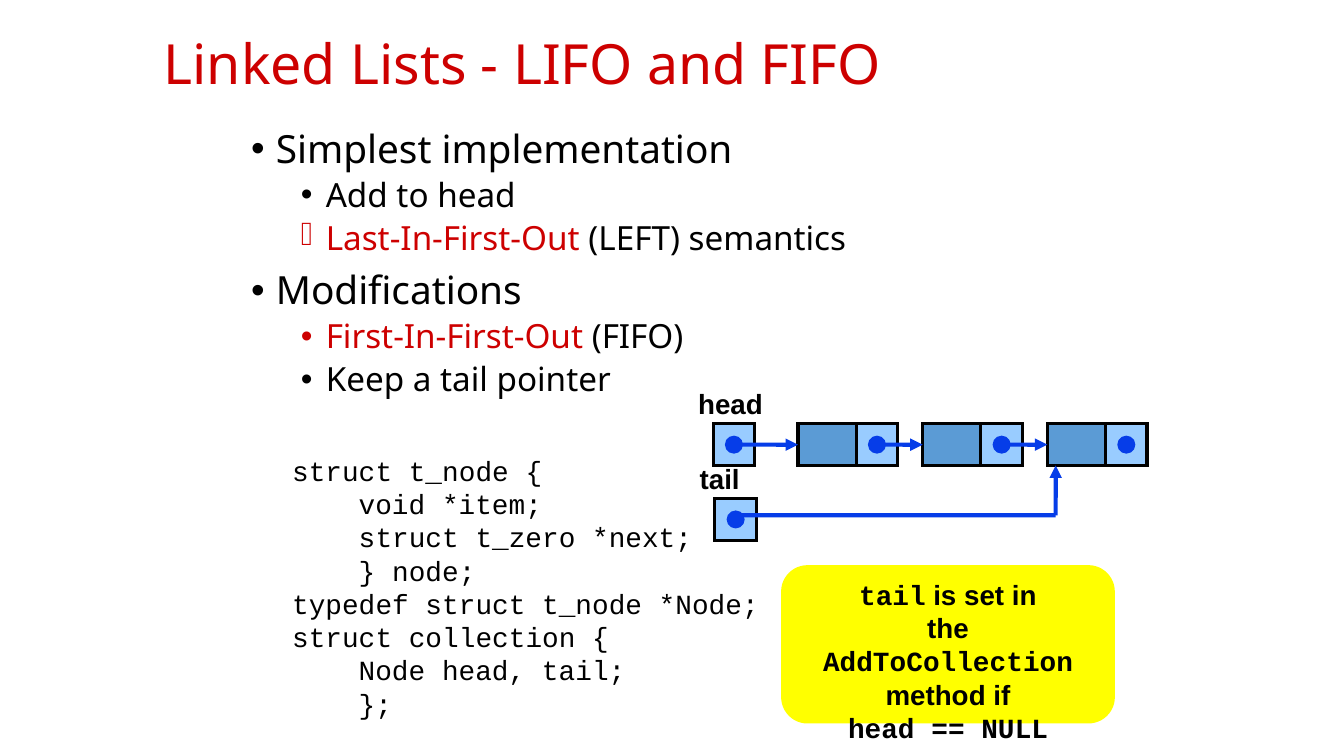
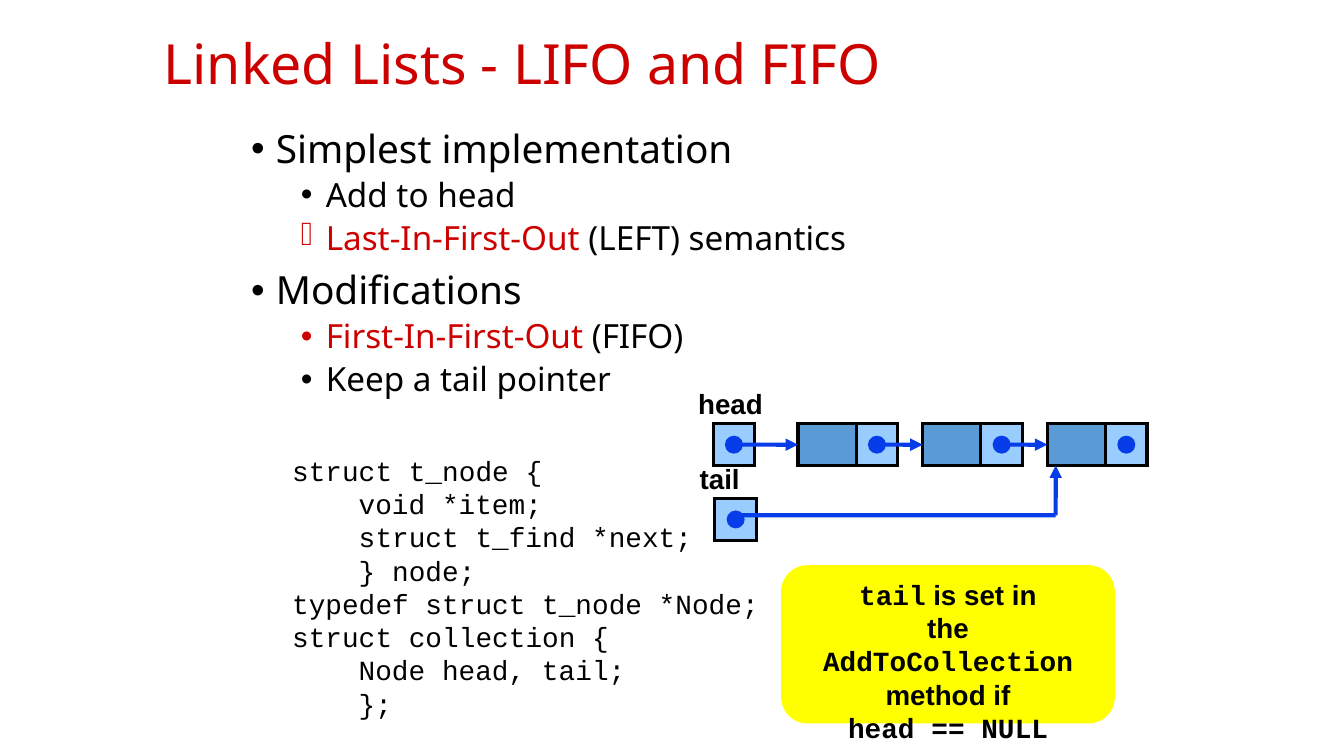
t_zero: t_zero -> t_find
